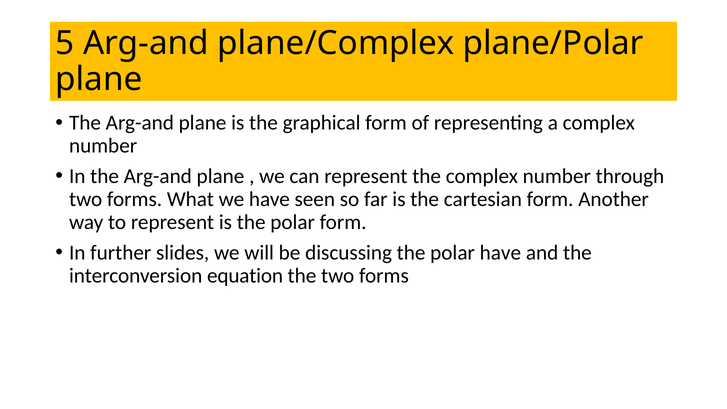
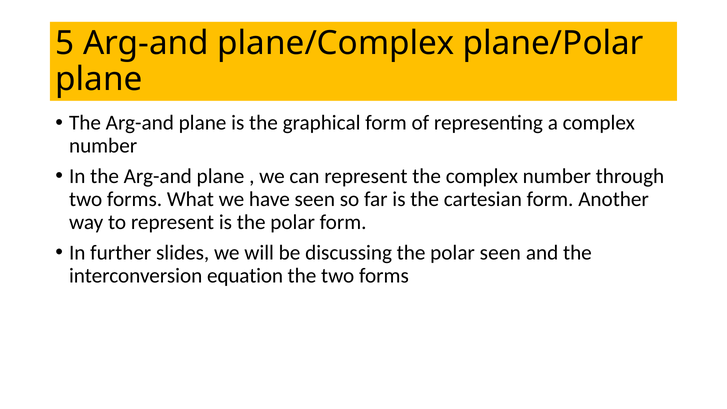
polar have: have -> seen
